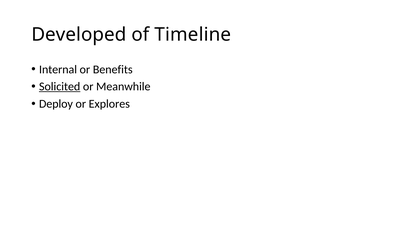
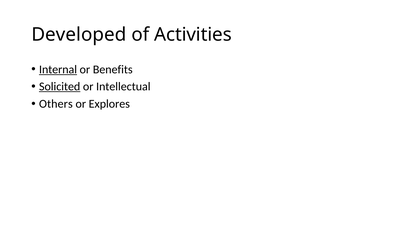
Timeline: Timeline -> Activities
Internal underline: none -> present
Meanwhile: Meanwhile -> Intellectual
Deploy: Deploy -> Others
